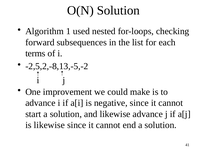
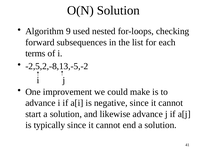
1: 1 -> 9
is likewise: likewise -> typically
